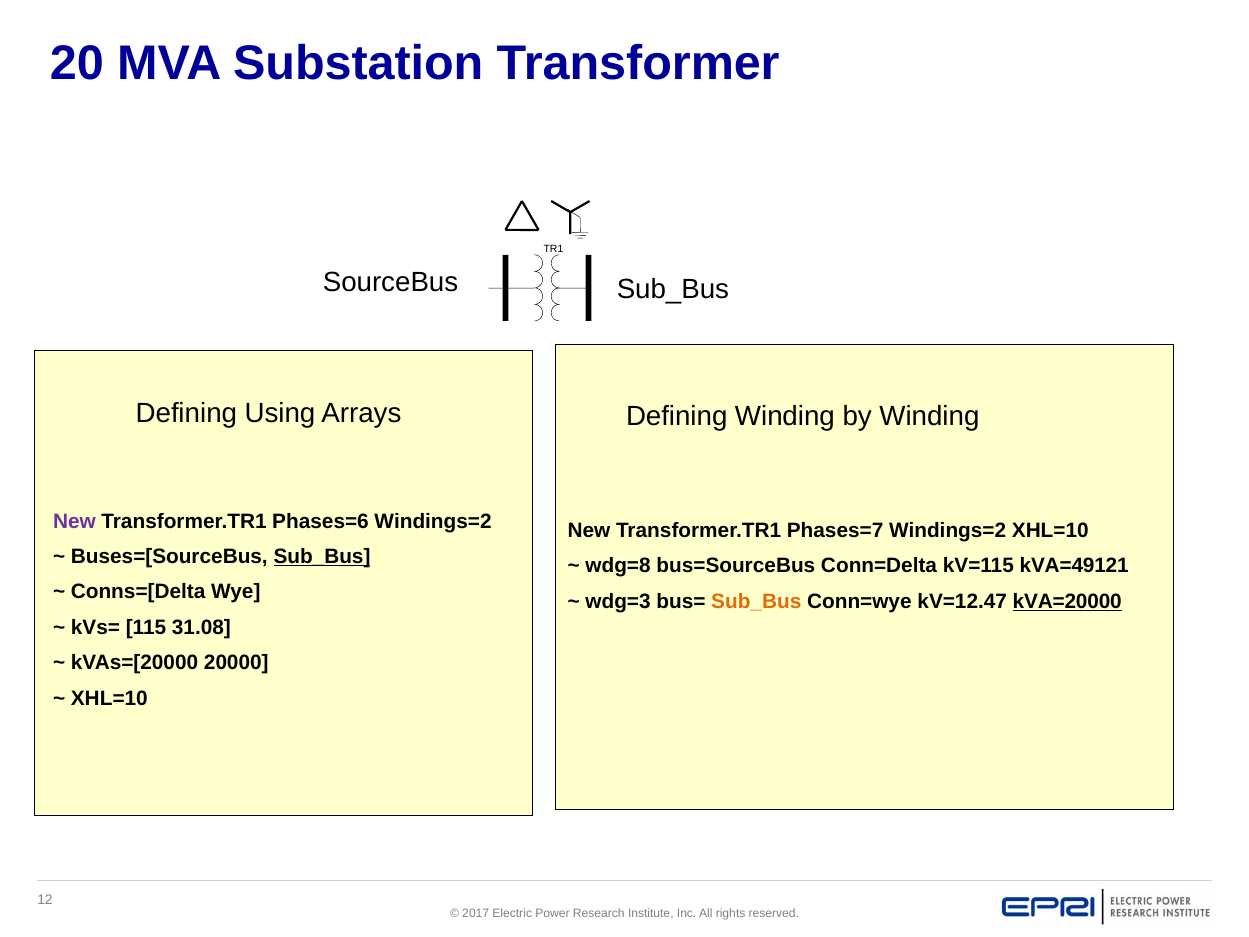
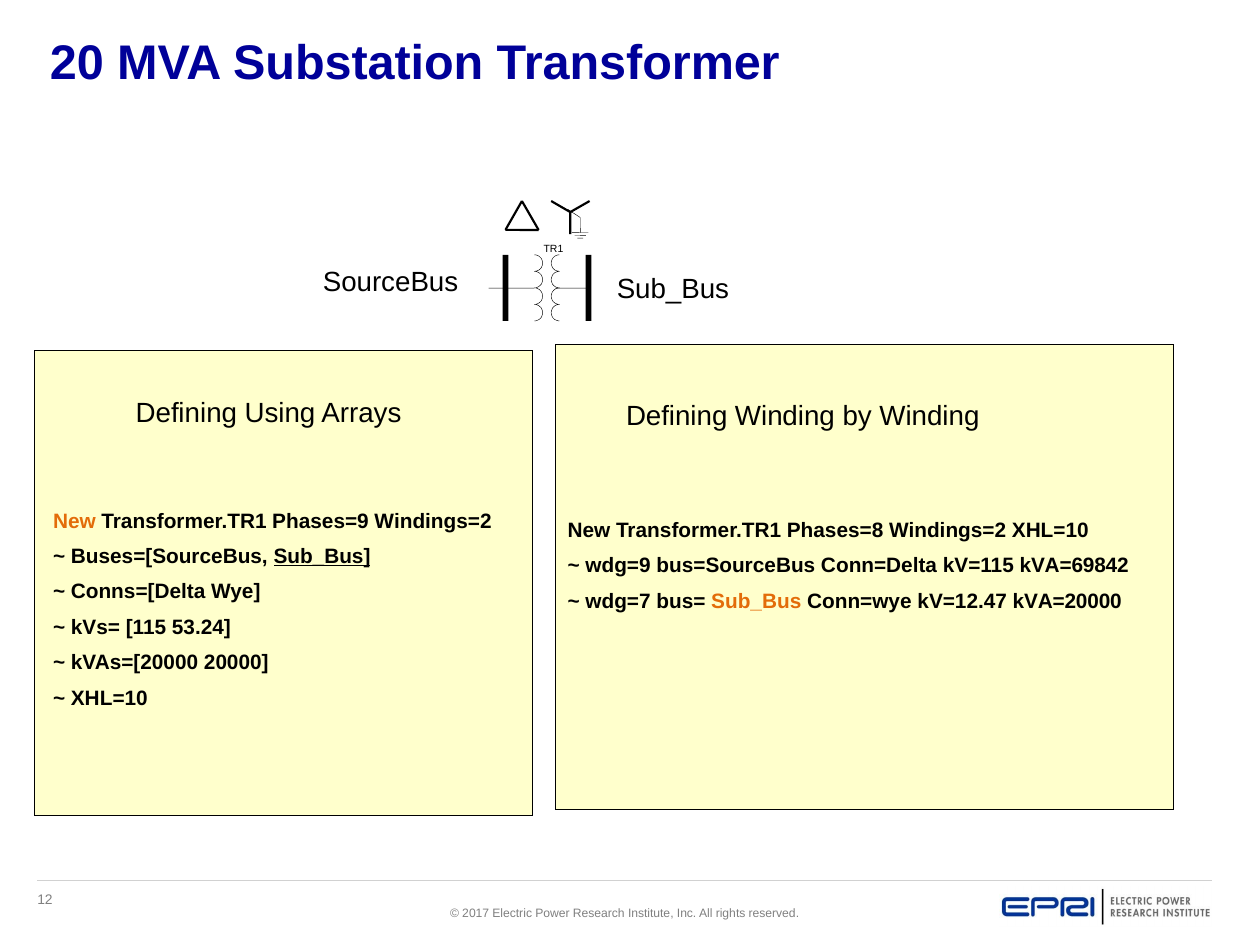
New at (74, 521) colour: purple -> orange
Phases=6: Phases=6 -> Phases=9
Phases=7: Phases=7 -> Phases=8
wdg=8: wdg=8 -> wdg=9
kVA=49121: kVA=49121 -> kVA=69842
wdg=3: wdg=3 -> wdg=7
kVA=20000 underline: present -> none
31.08: 31.08 -> 53.24
